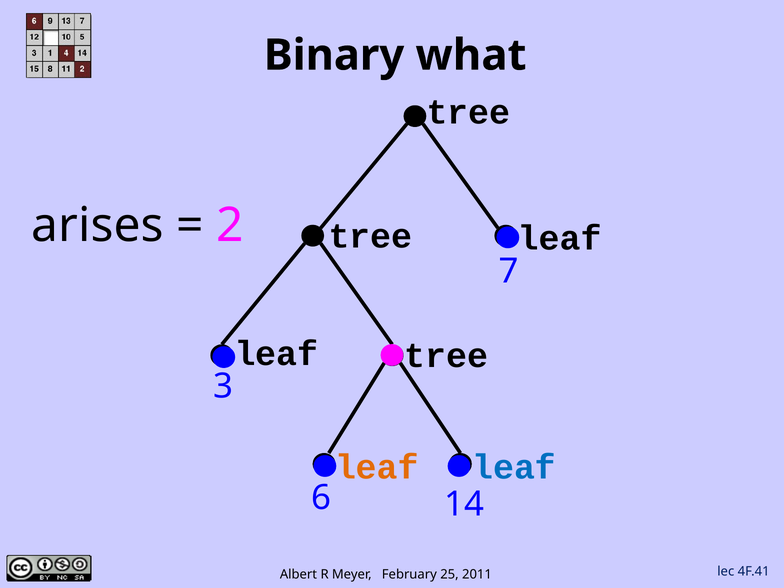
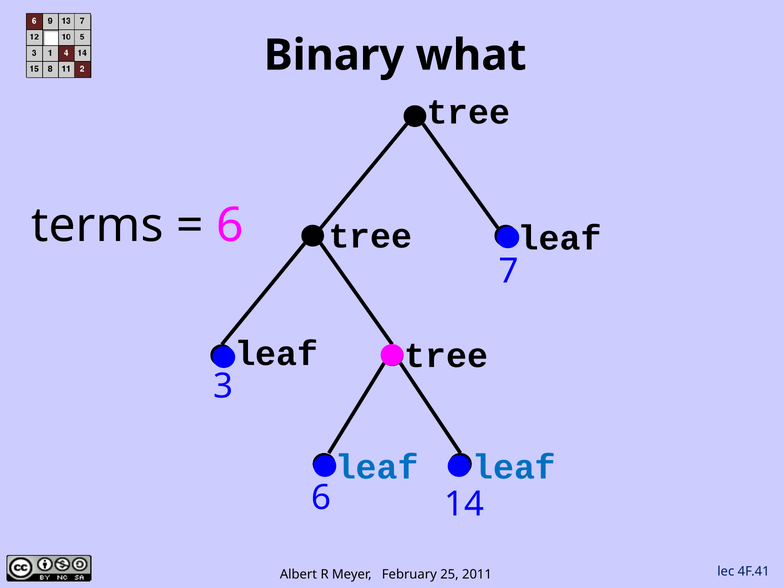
arises: arises -> terms
2 at (230, 225): 2 -> 6
leaf at (377, 467) colour: orange -> blue
